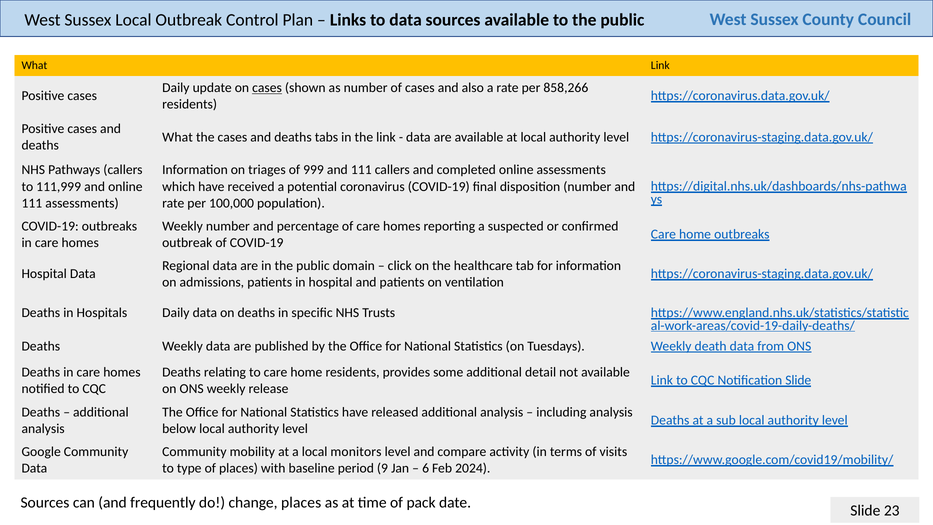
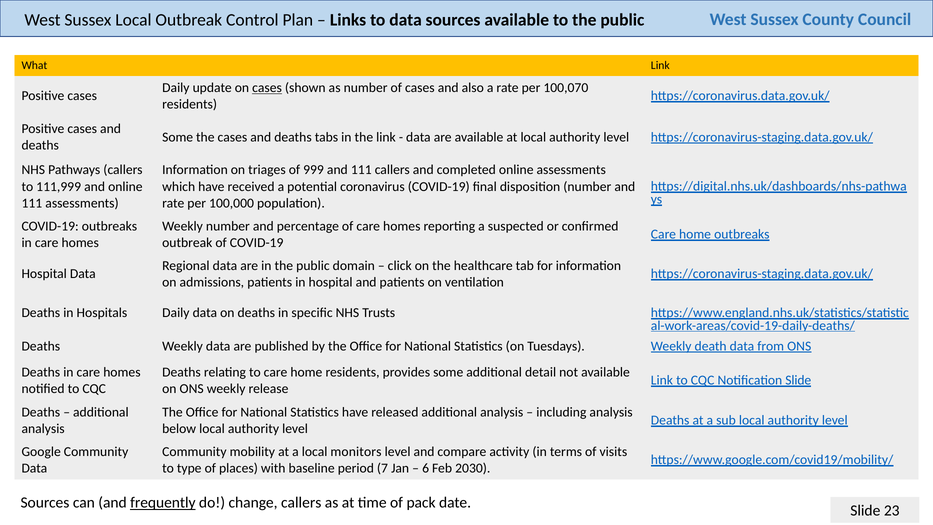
858,266: 858,266 -> 100,070
What at (178, 137): What -> Some
9: 9 -> 7
2024: 2024 -> 2030
frequently underline: none -> present
change places: places -> callers
